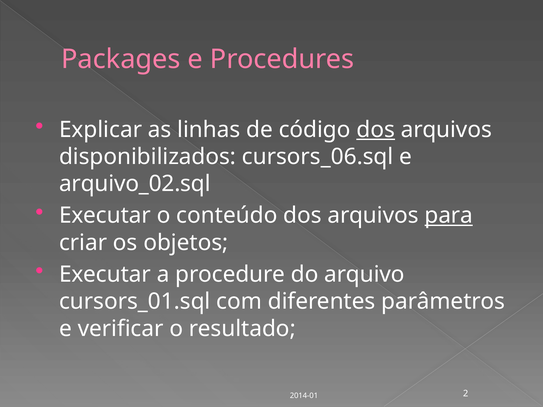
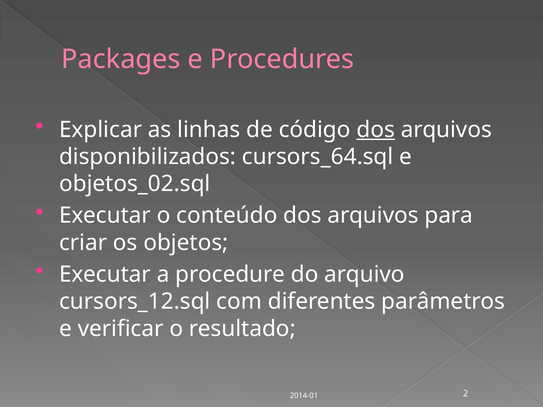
cursors_06.sql: cursors_06.sql -> cursors_64.sql
arquivo_02.sql: arquivo_02.sql -> objetos_02.sql
para underline: present -> none
cursors_01.sql: cursors_01.sql -> cursors_12.sql
